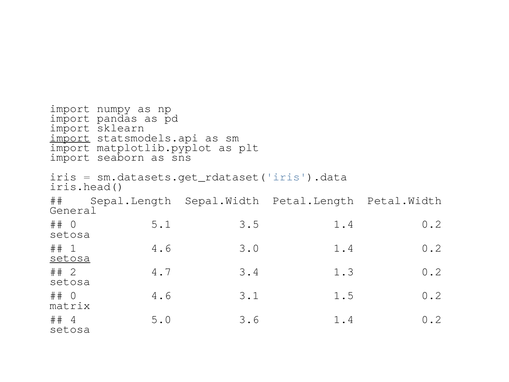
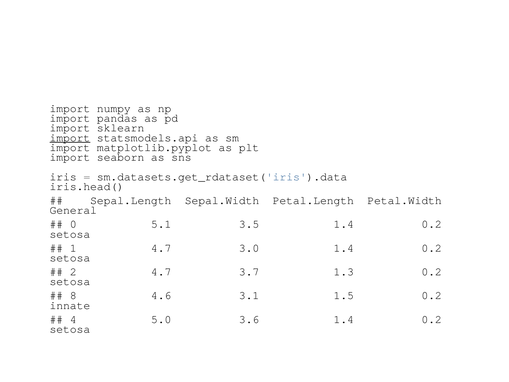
1 4.6: 4.6 -> 4.7
setosa at (70, 258) underline: present -> none
3.4: 3.4 -> 3.7
0 at (73, 295): 0 -> 8
matrix: matrix -> innate
